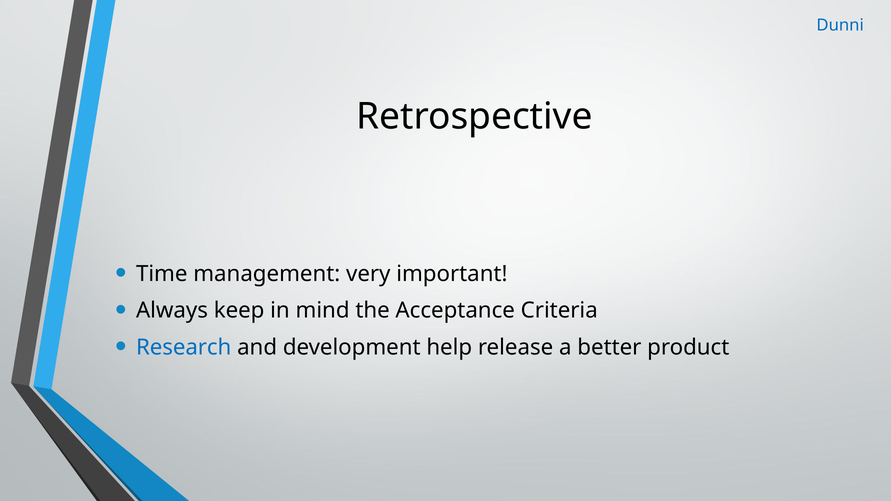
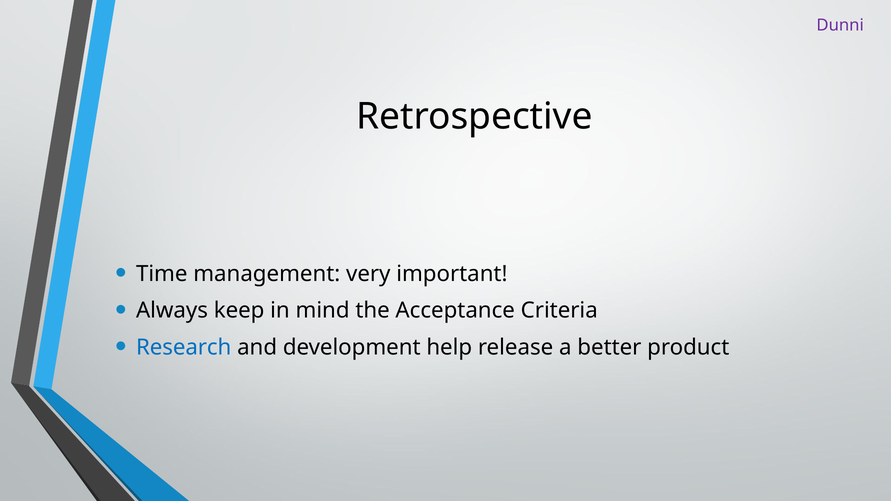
Dunni colour: blue -> purple
